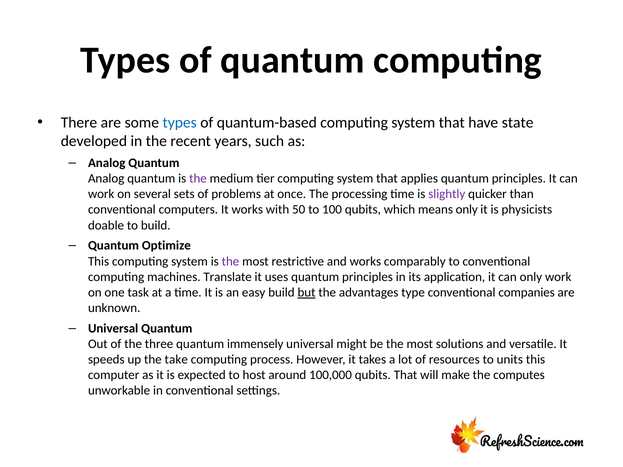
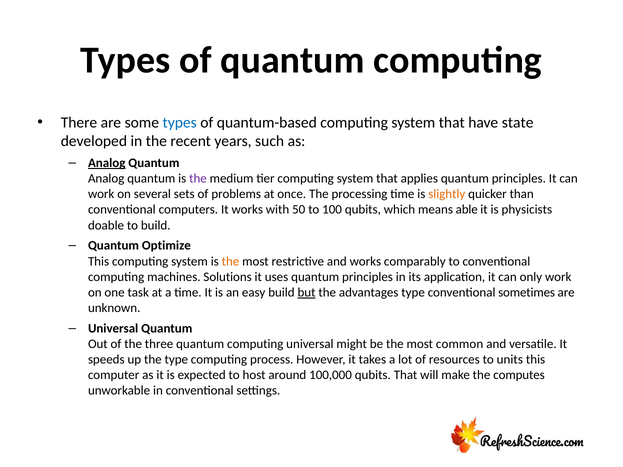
Analog at (107, 163) underline: none -> present
slightly colour: purple -> orange
means only: only -> able
the at (230, 261) colour: purple -> orange
Translate: Translate -> Solutions
companies: companies -> sometimes
three quantum immensely: immensely -> computing
solutions: solutions -> common
the take: take -> type
